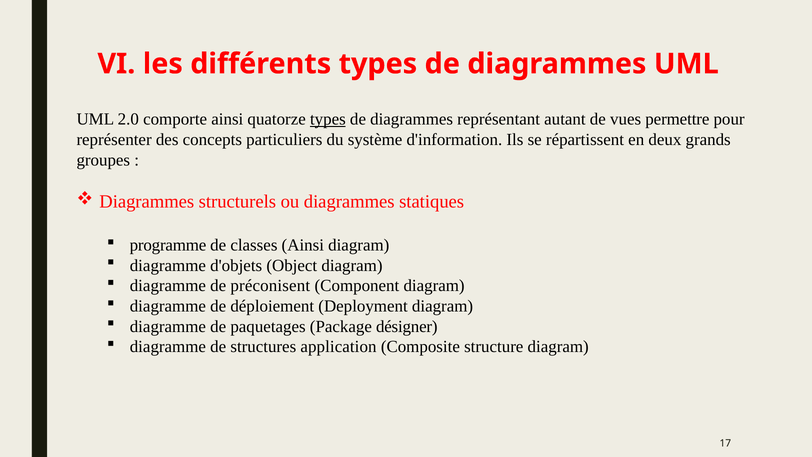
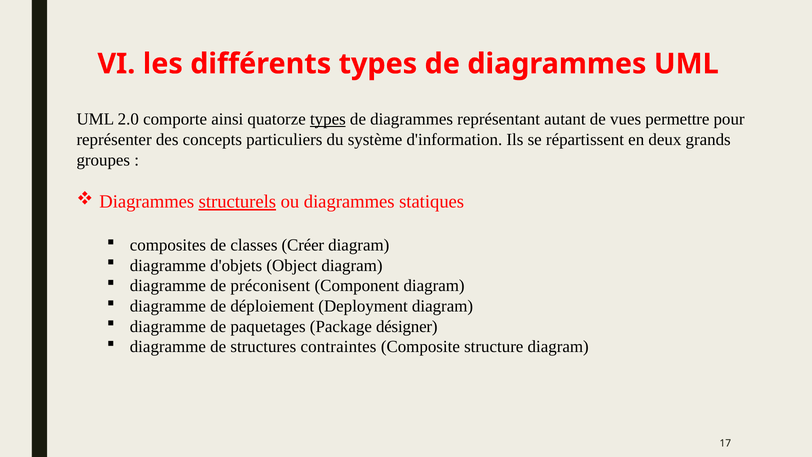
structurels underline: none -> present
programme: programme -> composites
classes Ainsi: Ainsi -> Créer
application: application -> contraintes
